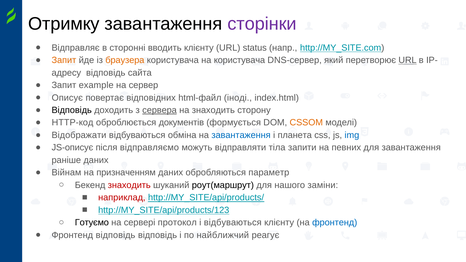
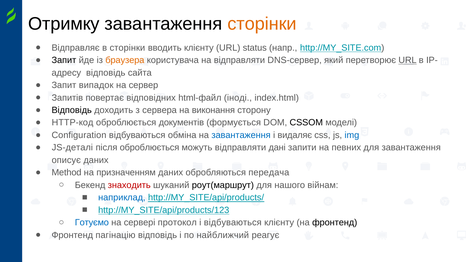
сторінки at (262, 24) colour: purple -> orange
в сторонні: сторонні -> сторінки
Запит at (64, 60) colour: orange -> black
на користувача: користувача -> відправляти
example: example -> випадок
Описує: Описує -> Запитів
сервера underline: present -> none
на знаходить: знаходить -> виконання
CSSOM colour: orange -> black
Відображати: Відображати -> Configuration
планета: планета -> видаляє
JS-описує: JS-описує -> JS-деталі
після відправляємо: відправляємо -> оброблюється
тіла: тіла -> дані
раніше: раніше -> описує
Війнам: Війнам -> Method
параметр: параметр -> передача
заміни: заміни -> війнам
наприклад colour: red -> blue
Готуємо colour: black -> blue
фронтенд at (335, 223) colour: blue -> black
Фронтенд відповідь: відповідь -> пагінацію
